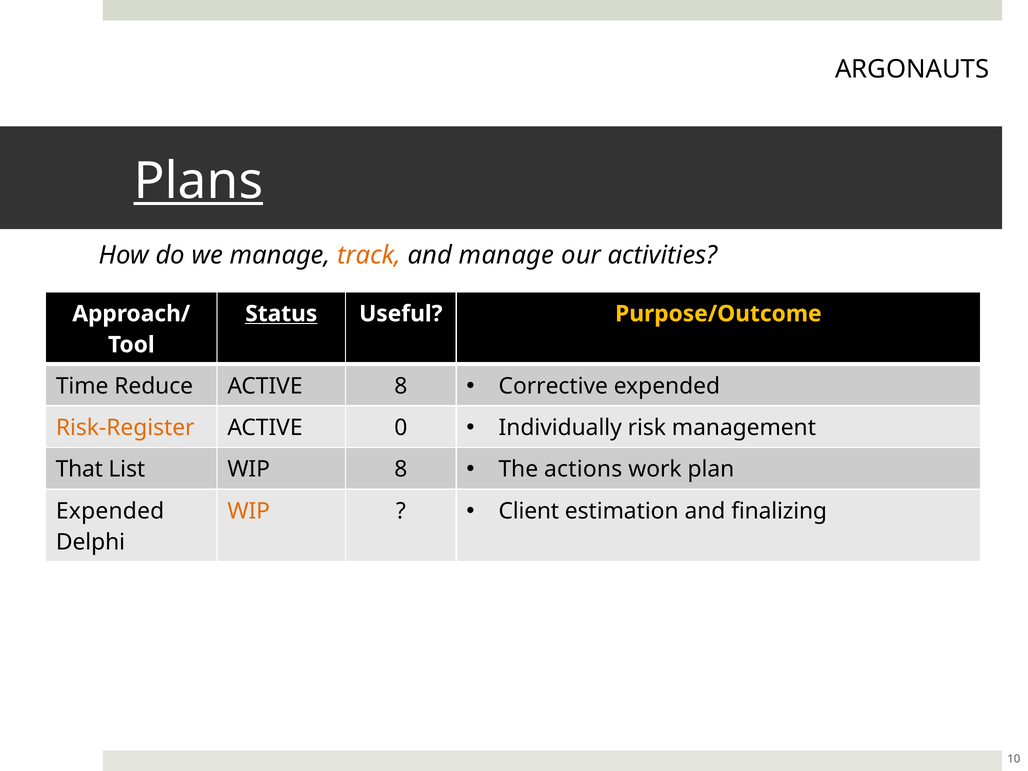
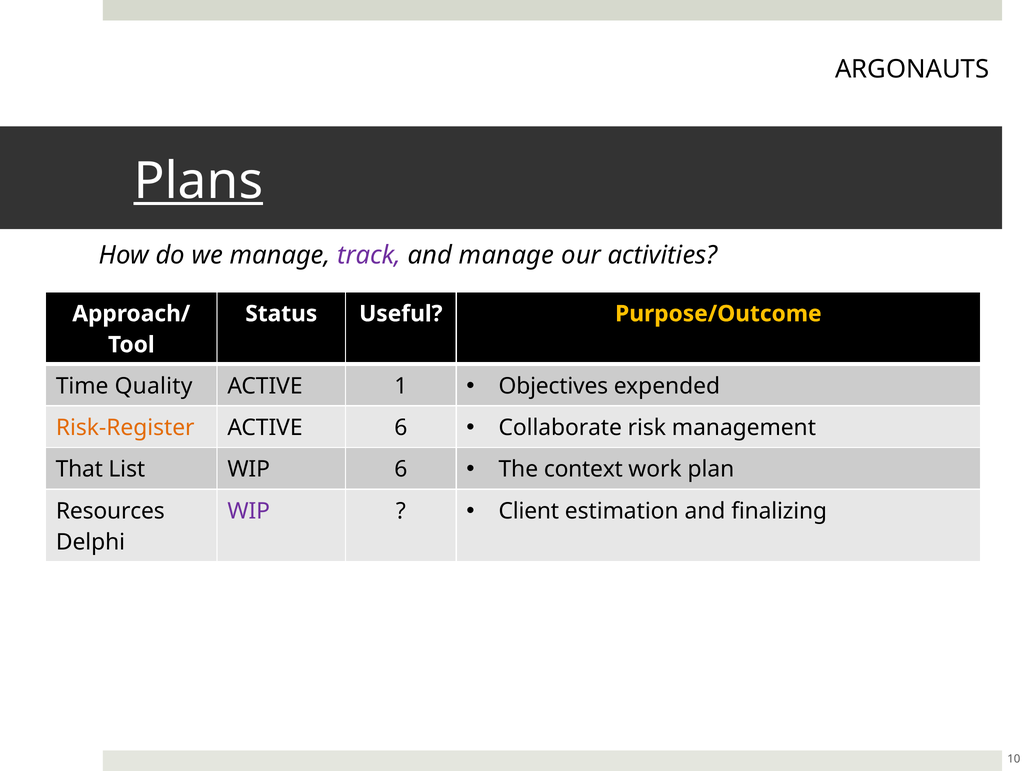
track colour: orange -> purple
Status underline: present -> none
Reduce: Reduce -> Quality
ACTIVE 8: 8 -> 1
Corrective: Corrective -> Objectives
ACTIVE 0: 0 -> 6
Individually: Individually -> Collaborate
WIP 8: 8 -> 6
actions: actions -> context
Expended at (110, 511): Expended -> Resources
WIP at (249, 511) colour: orange -> purple
